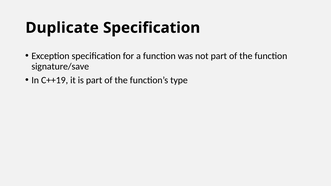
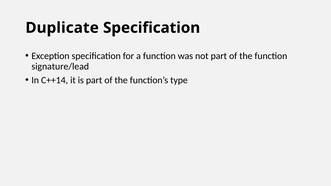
signature/save: signature/save -> signature/lead
C++19: C++19 -> C++14
